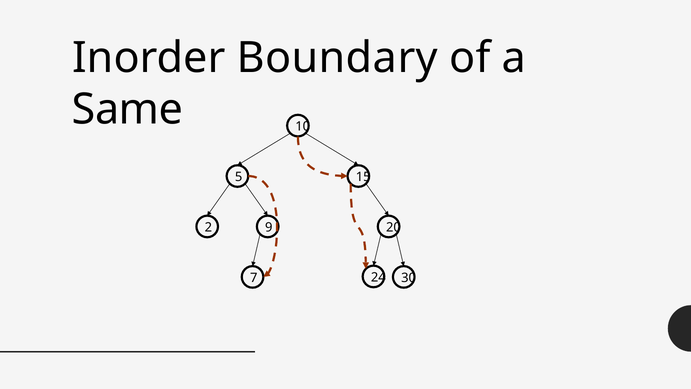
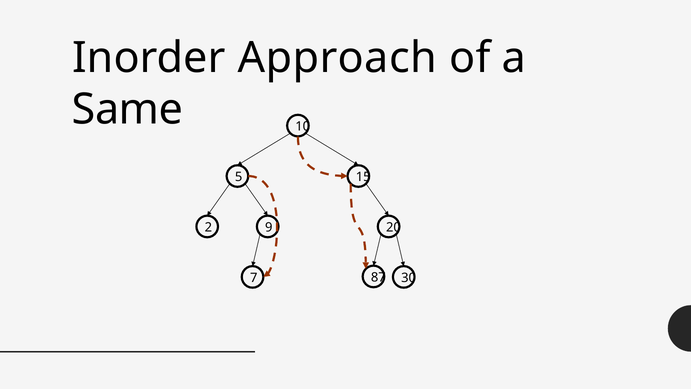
Boundary: Boundary -> Approach
24: 24 -> 87
